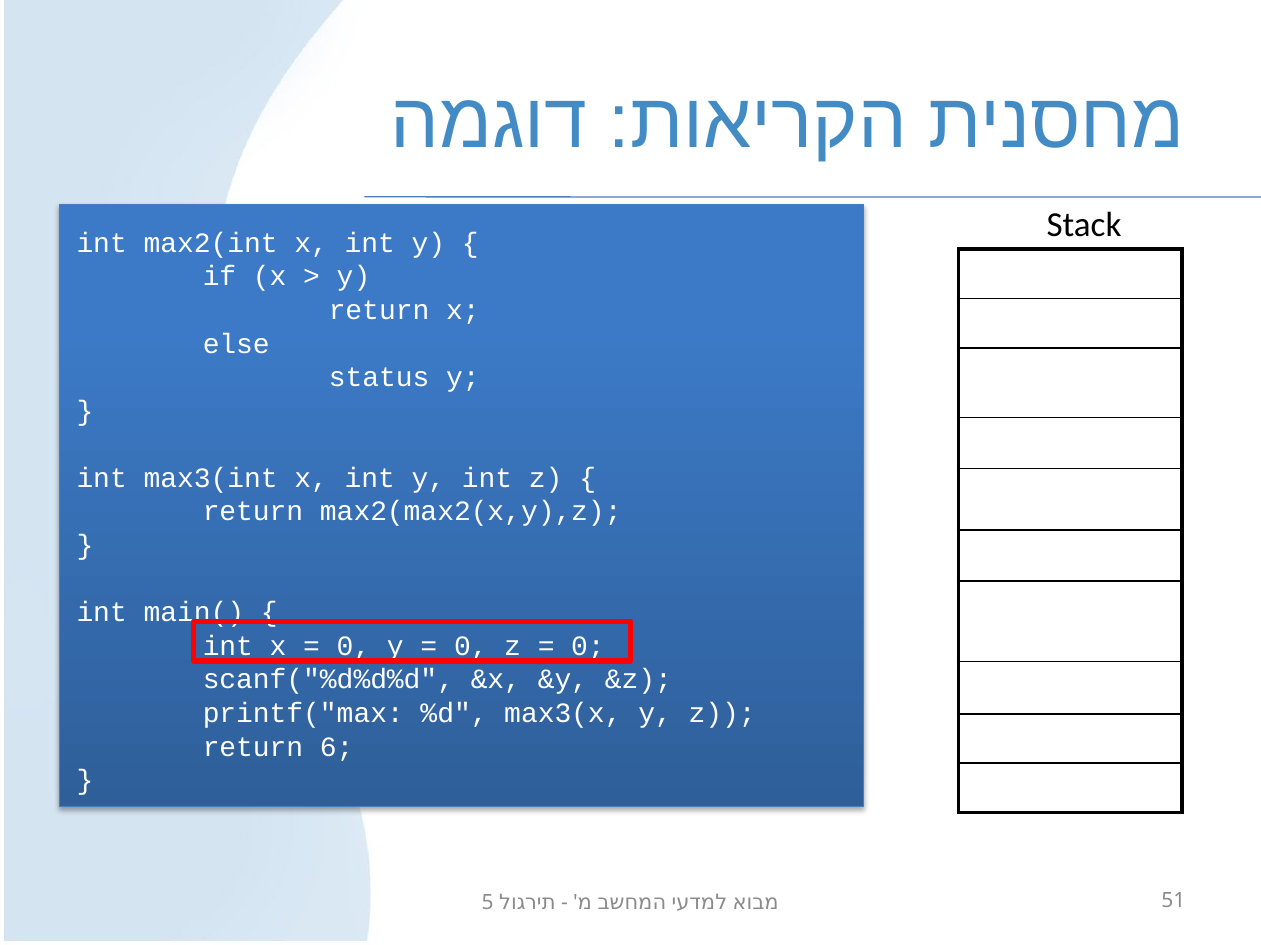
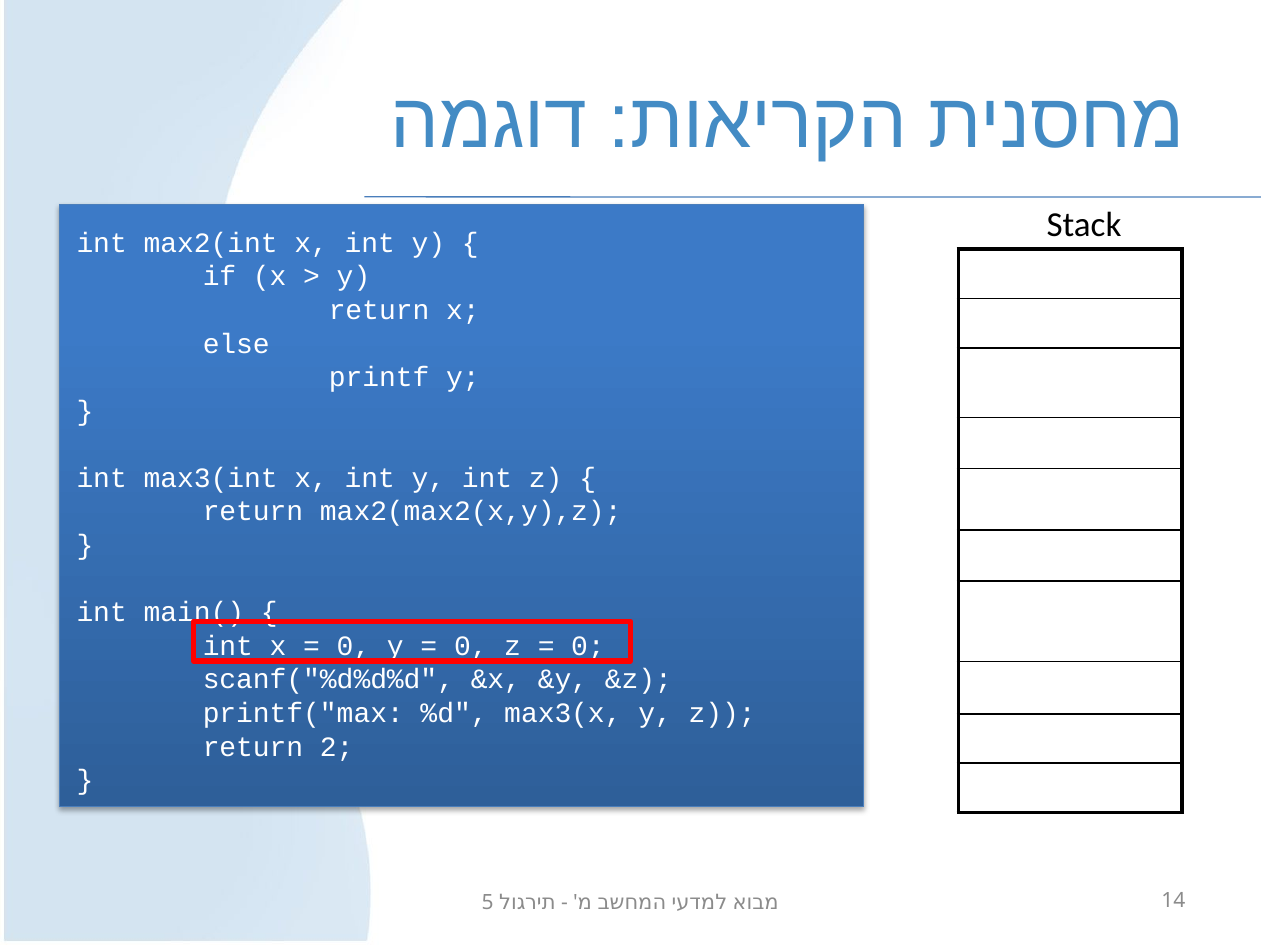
status: status -> printf
6: 6 -> 2
51: 51 -> 14
